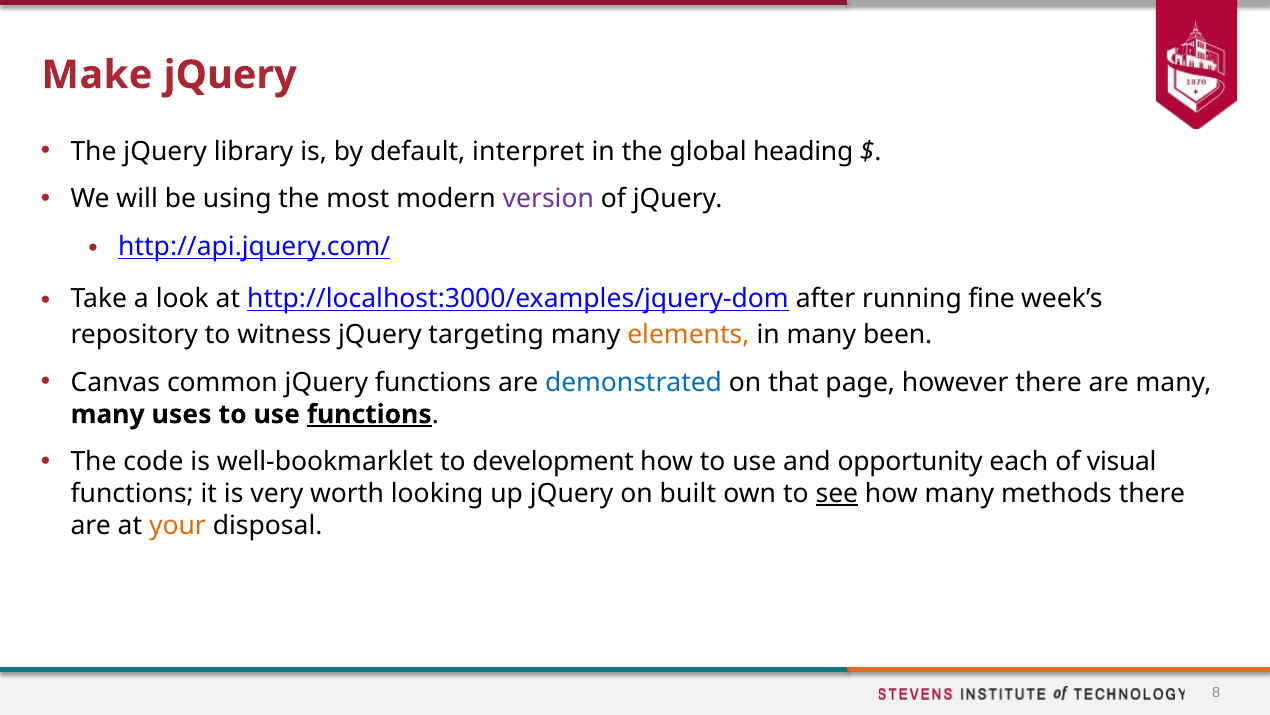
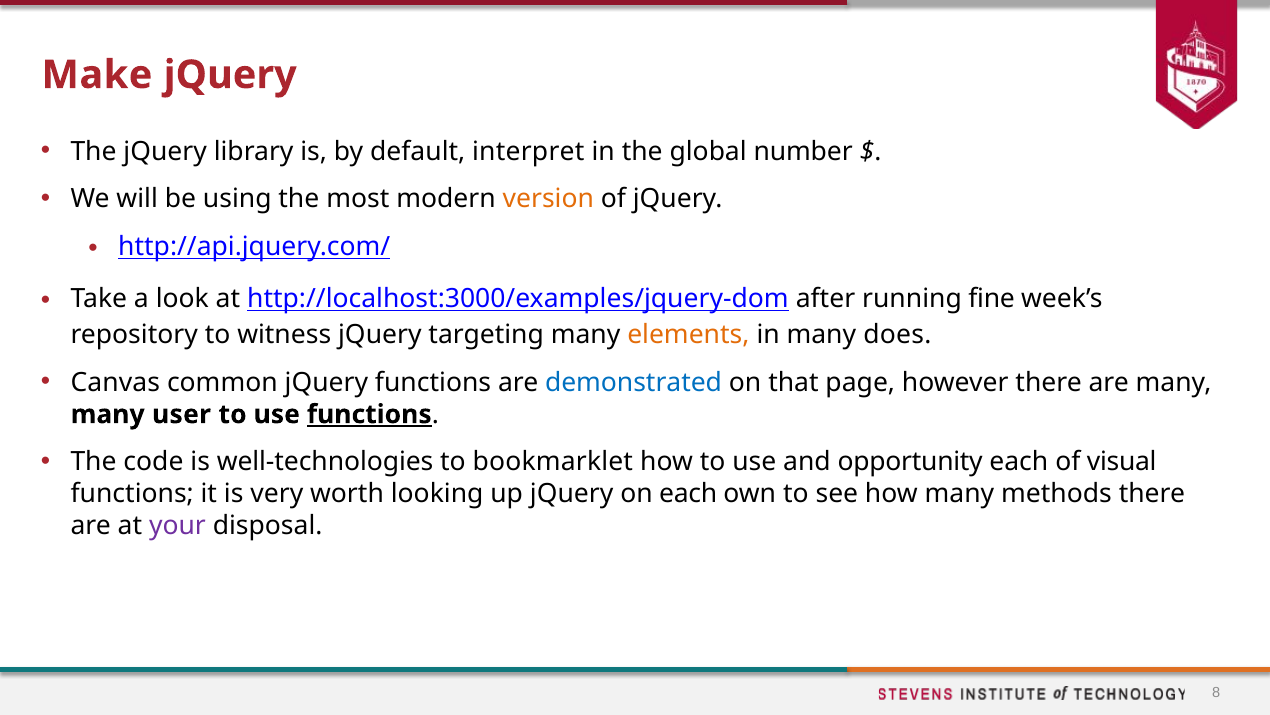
heading: heading -> number
version colour: purple -> orange
been: been -> does
uses: uses -> user
well-bookmarklet: well-bookmarklet -> well-technologies
development: development -> bookmarklet
on built: built -> each
see underline: present -> none
your colour: orange -> purple
